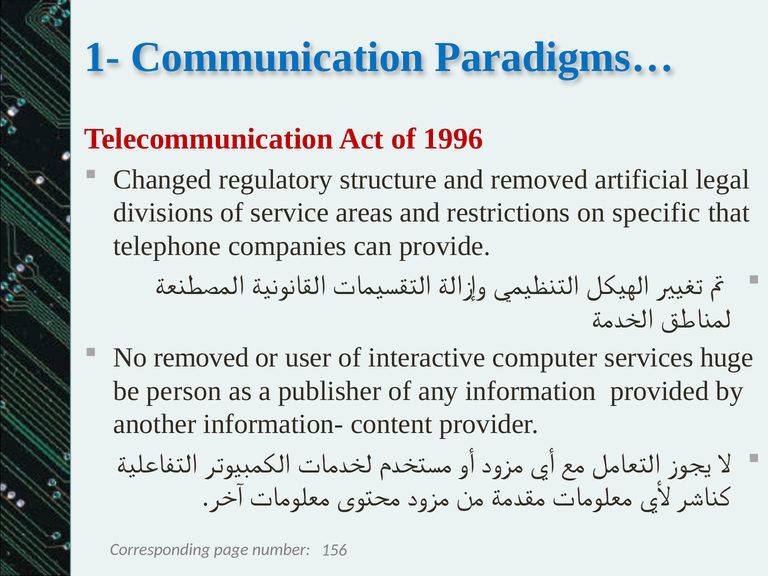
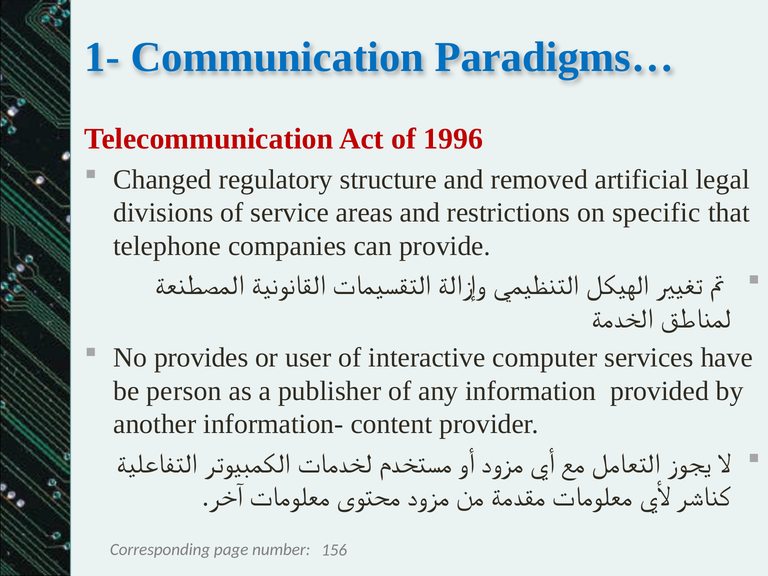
No removed: removed -> provides
huge: huge -> have
